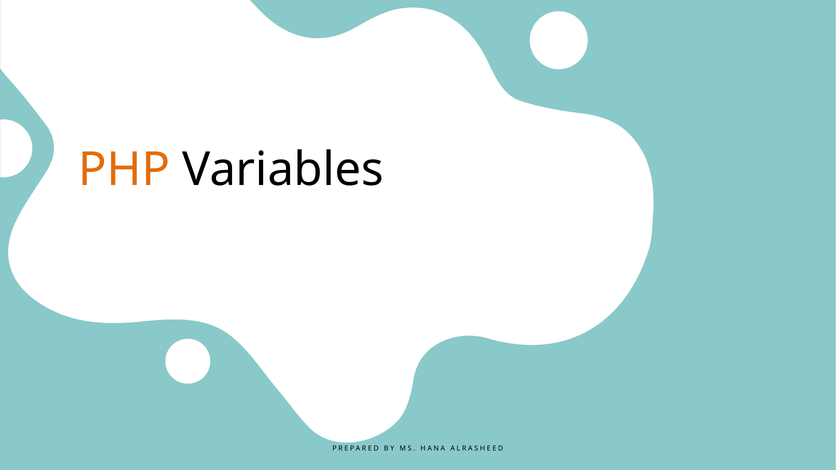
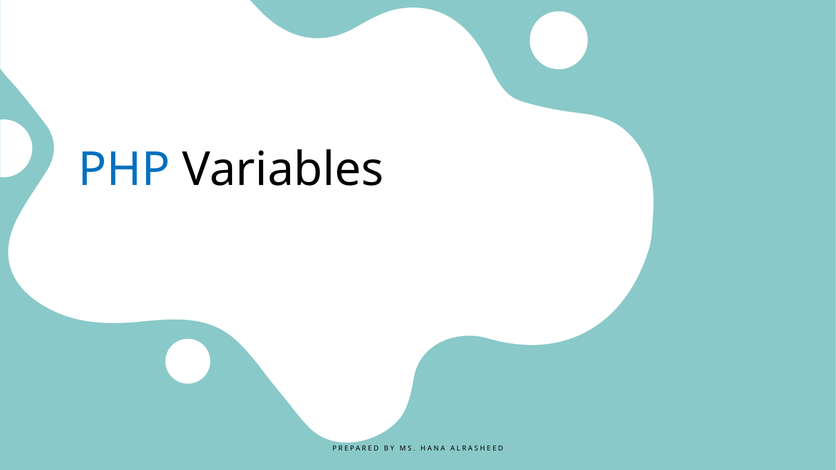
PHP colour: orange -> blue
